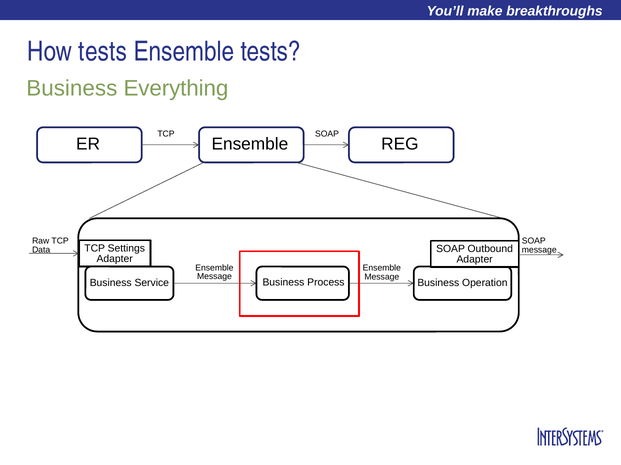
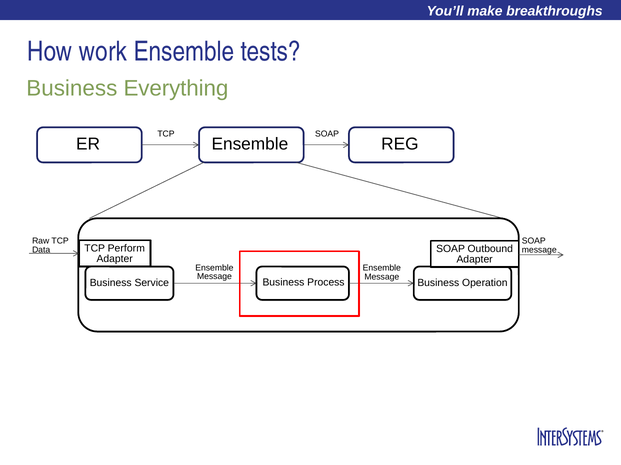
How tests: tests -> work
Settings: Settings -> Perform
